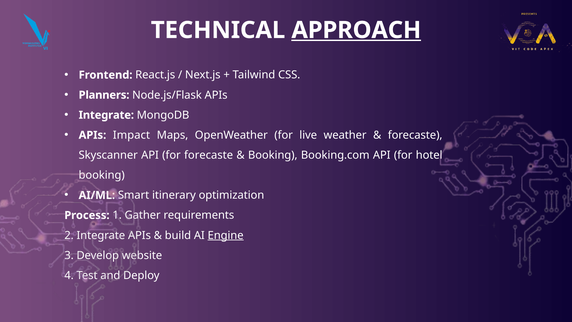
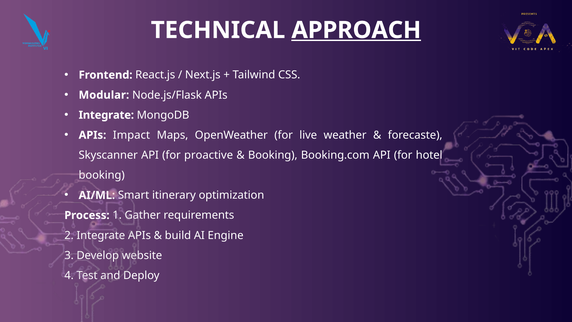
Planners: Planners -> Modular
for forecaste: forecaste -> proactive
Engine underline: present -> none
